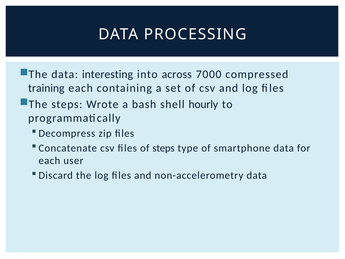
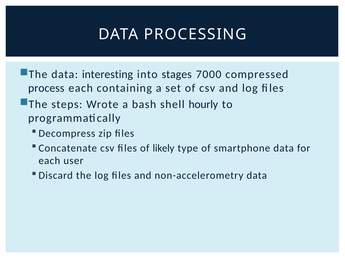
across: across -> stages
training: training -> process
of steps: steps -> likely
